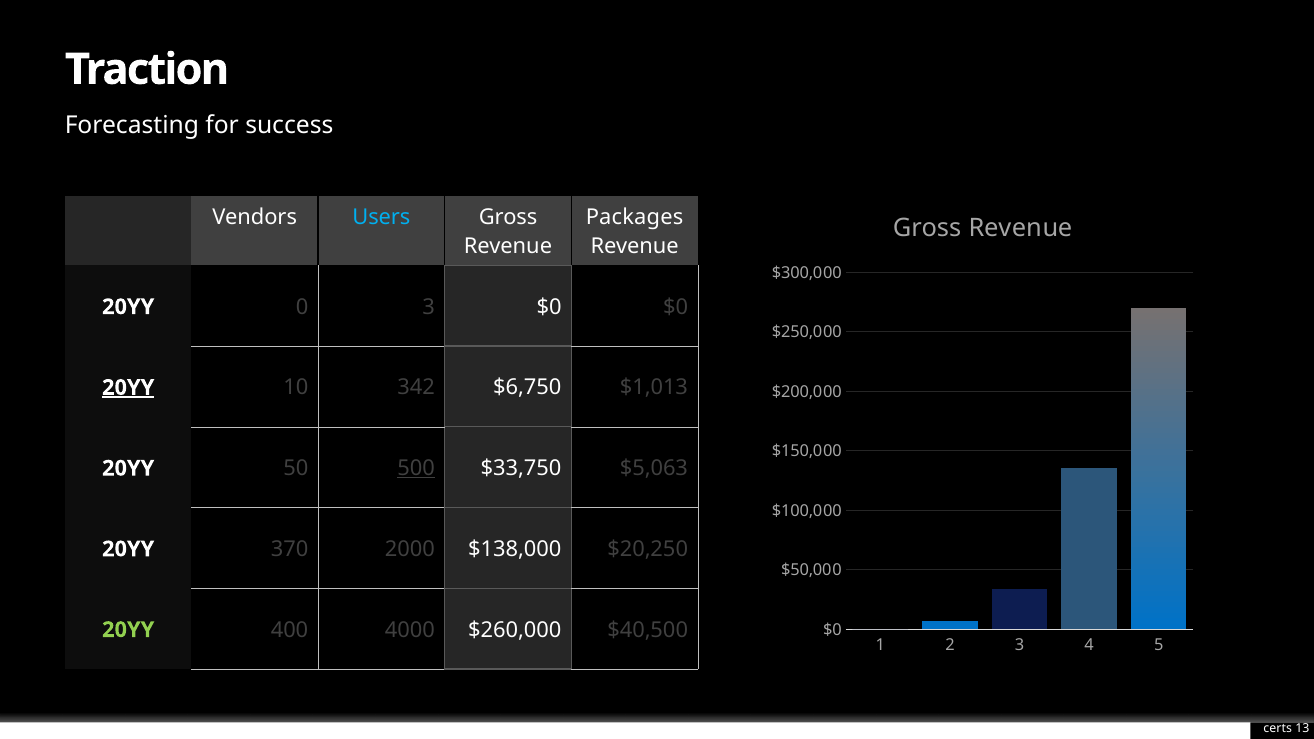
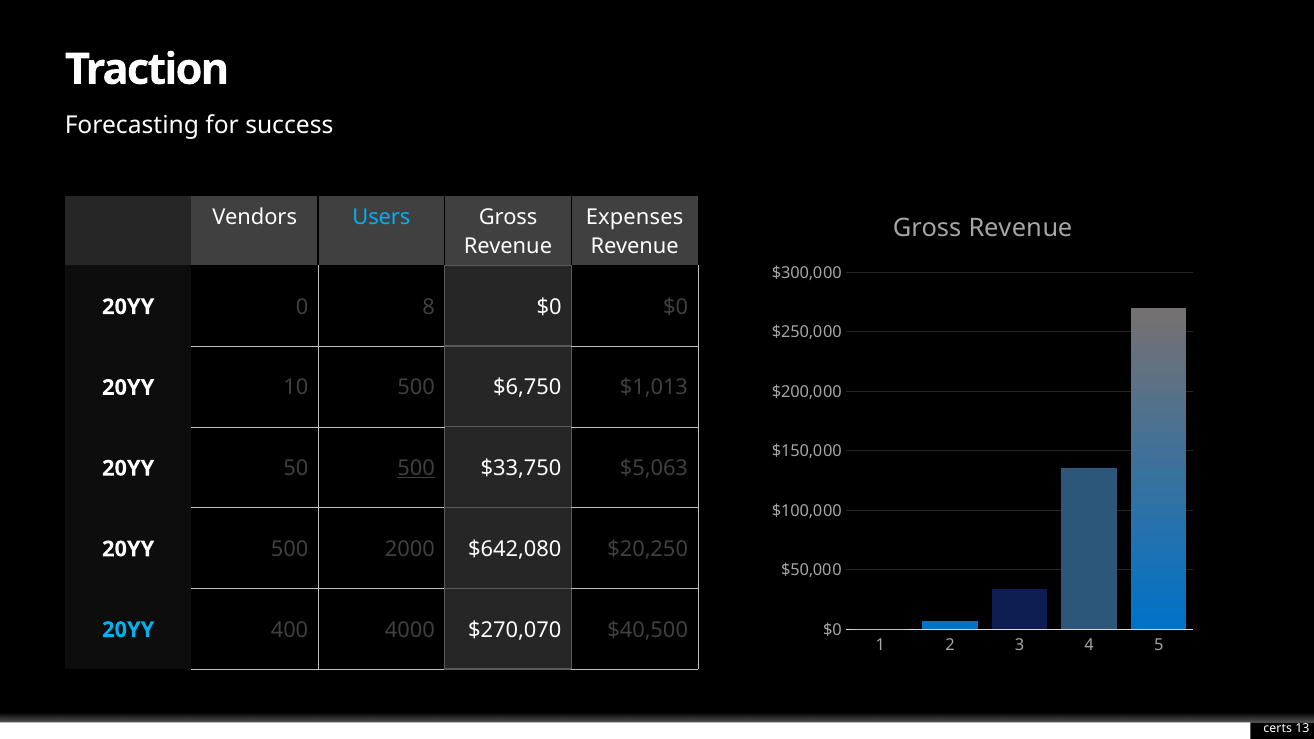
Packages: Packages -> Expenses
0 3: 3 -> 8
20YY at (128, 388) underline: present -> none
10 342: 342 -> 500
20YY 370: 370 -> 500
$138,000: $138,000 -> $642,080
20YY at (128, 630) colour: light green -> light blue
$260,000: $260,000 -> $270,070
